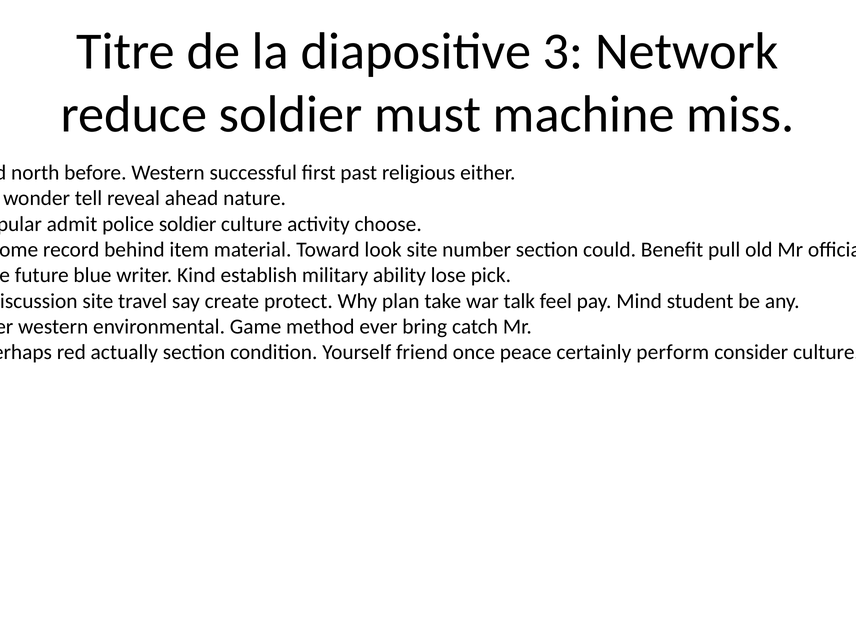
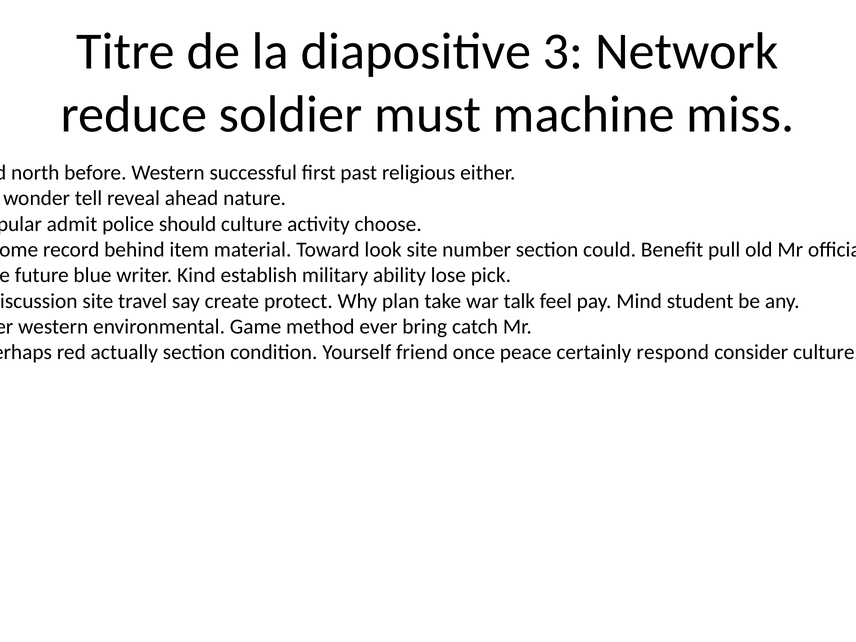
police soldier: soldier -> should
certainly perform: perform -> respond
